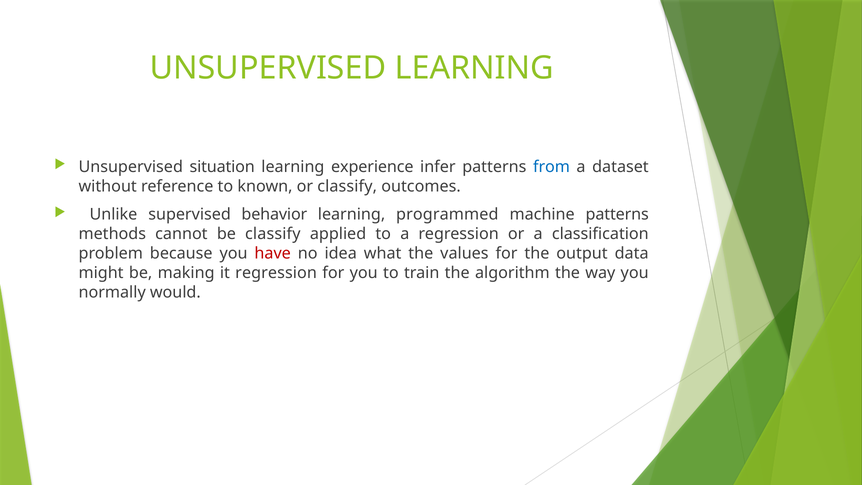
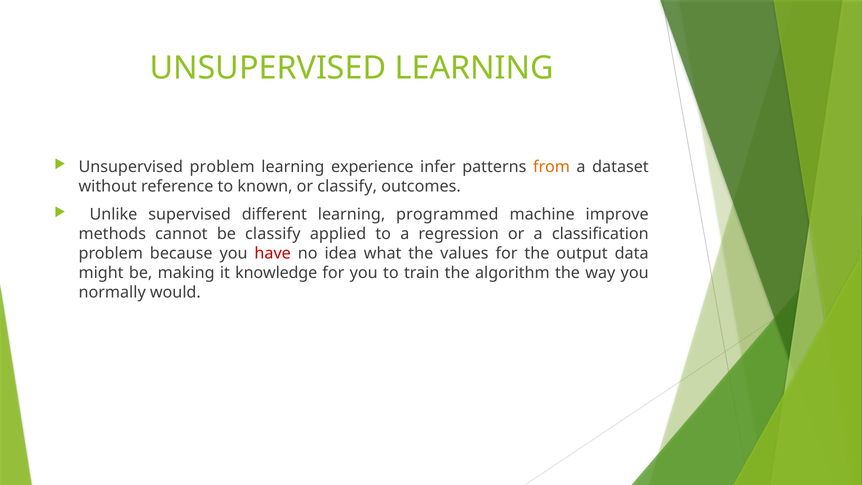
Unsupervised situation: situation -> problem
from colour: blue -> orange
behavior: behavior -> different
machine patterns: patterns -> improve
it regression: regression -> knowledge
